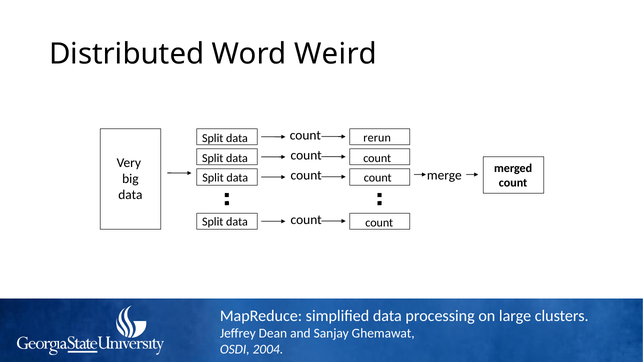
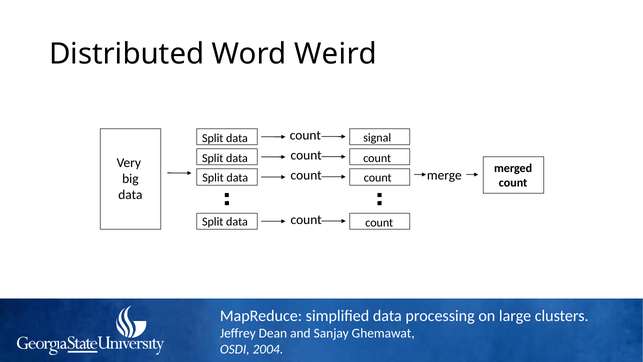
rerun: rerun -> signal
